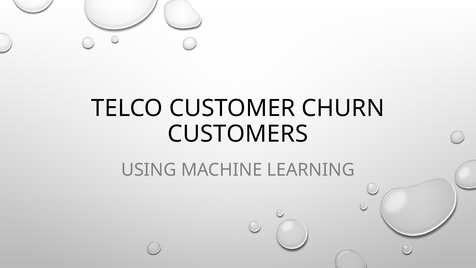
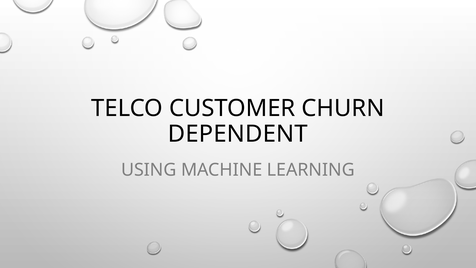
CUSTOMERS: CUSTOMERS -> DEPENDENT
